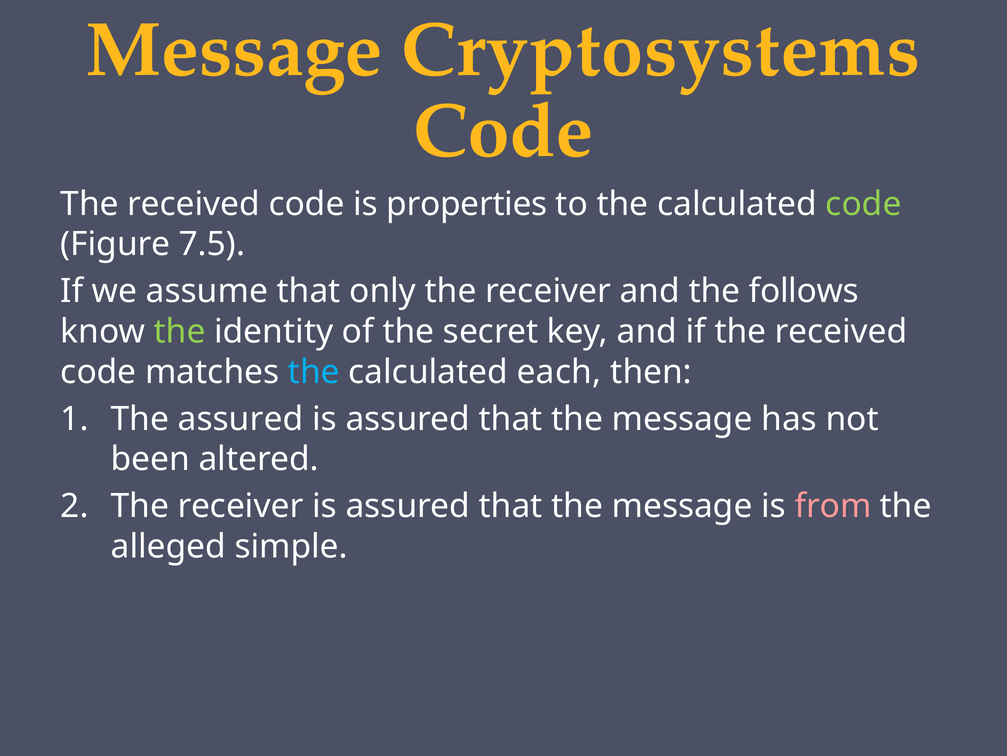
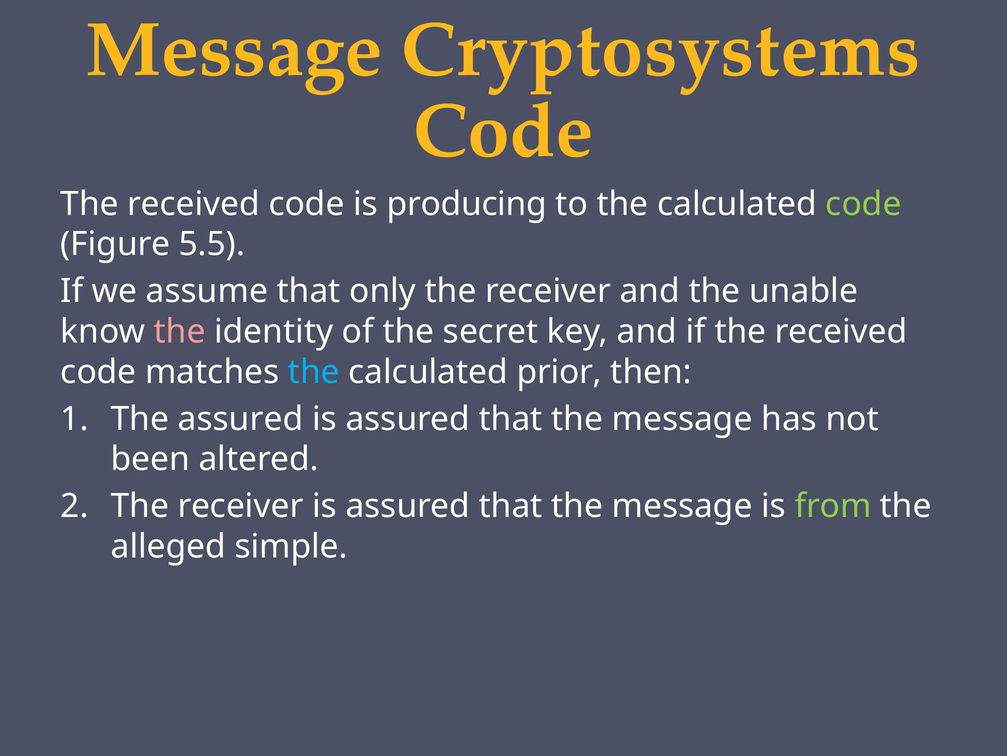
properties: properties -> producing
7.5: 7.5 -> 5.5
follows: follows -> unable
the at (180, 331) colour: light green -> pink
each: each -> prior
from colour: pink -> light green
